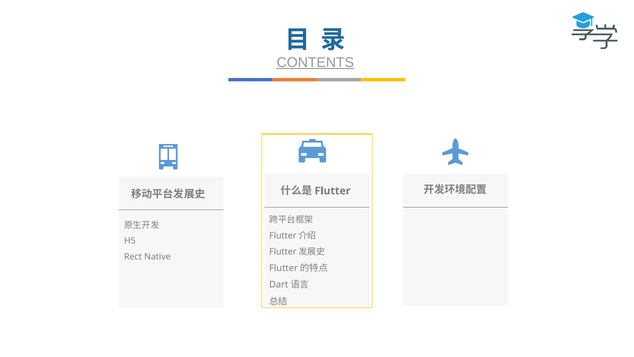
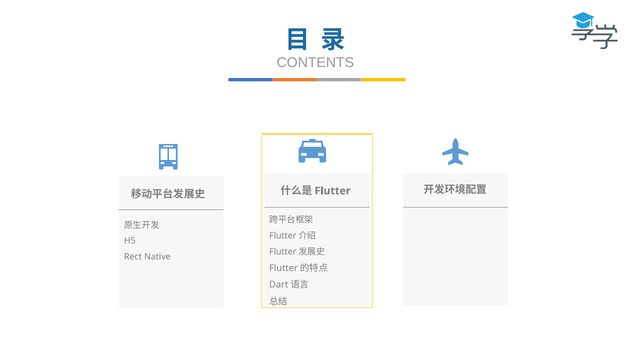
CONTENTS underline: present -> none
